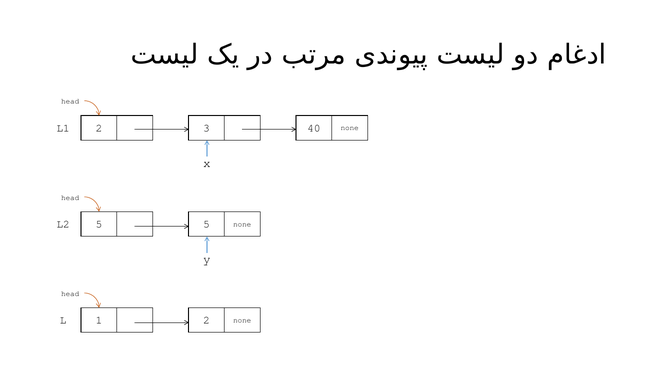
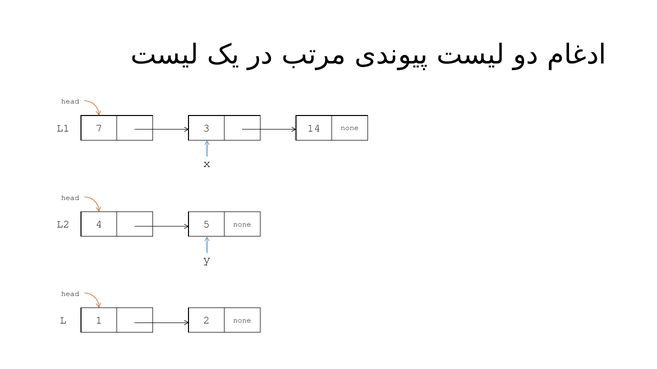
L1 2: 2 -> 7
40: 40 -> 14
L2 5: 5 -> 4
